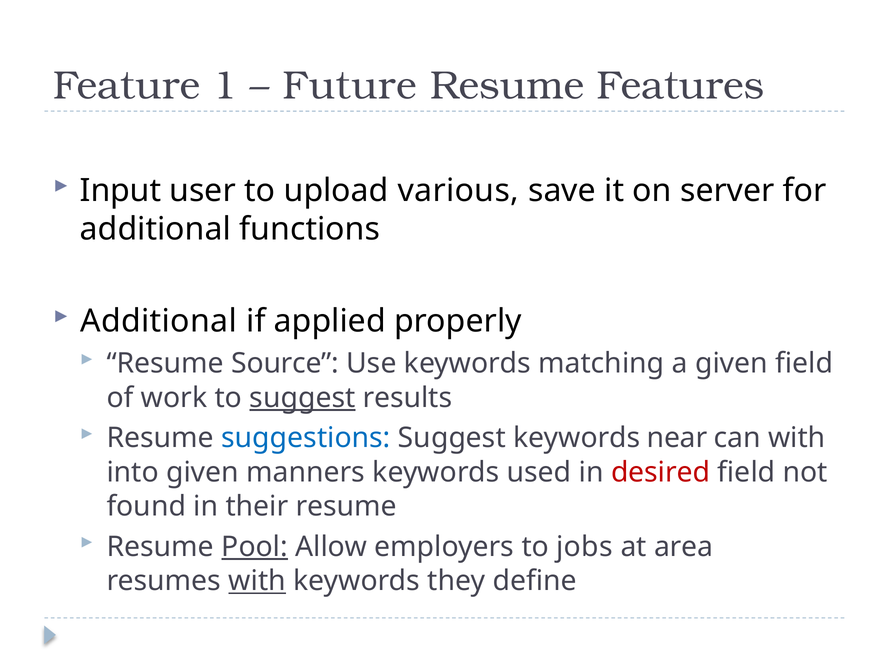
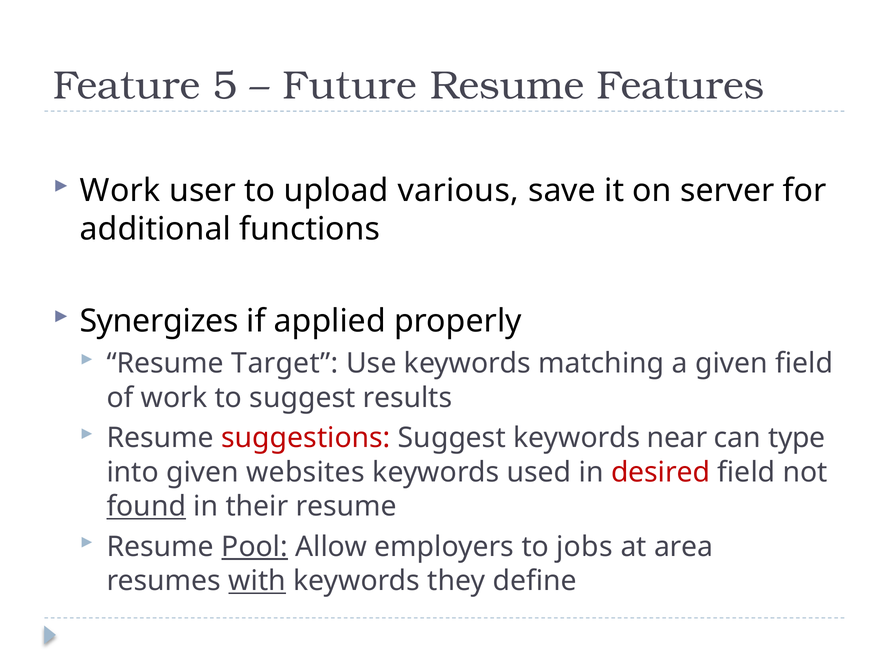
1: 1 -> 5
Input at (120, 191): Input -> Work
Additional at (159, 321): Additional -> Synergizes
Source: Source -> Target
suggest at (302, 398) underline: present -> none
suggestions colour: blue -> red
can with: with -> type
manners: manners -> websites
found underline: none -> present
